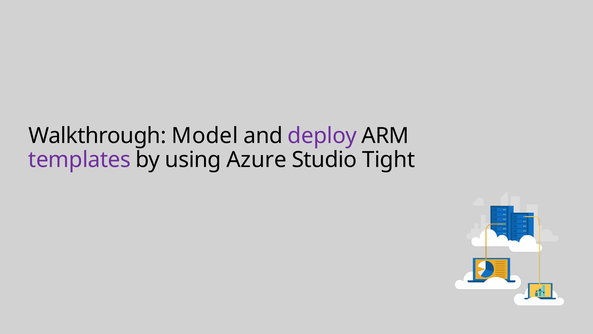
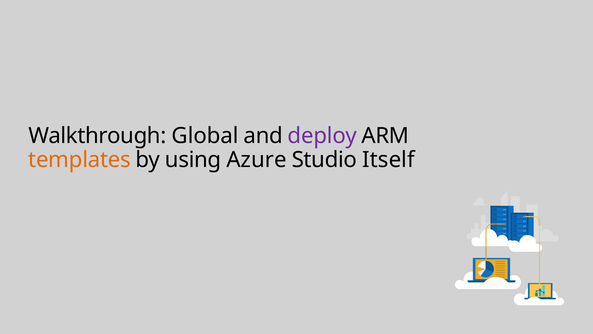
Model: Model -> Global
templates colour: purple -> orange
Tight: Tight -> Itself
